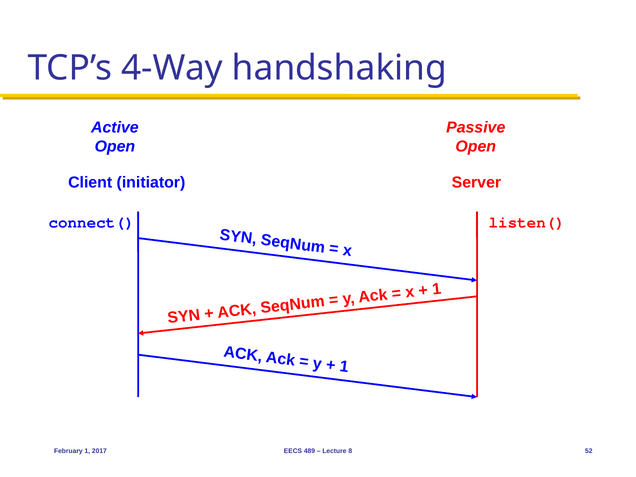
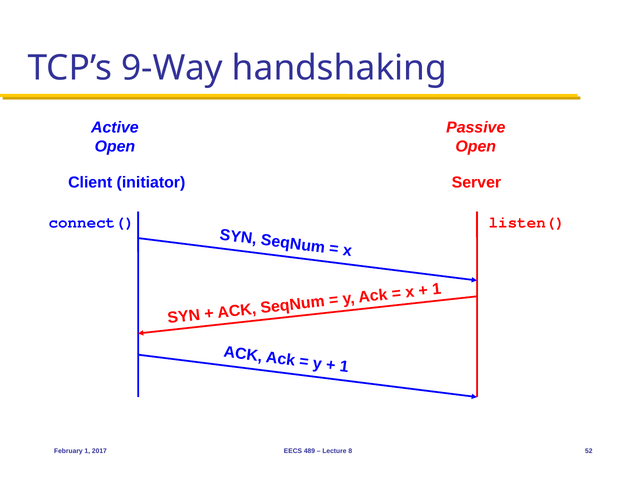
4-Way: 4-Way -> 9-Way
